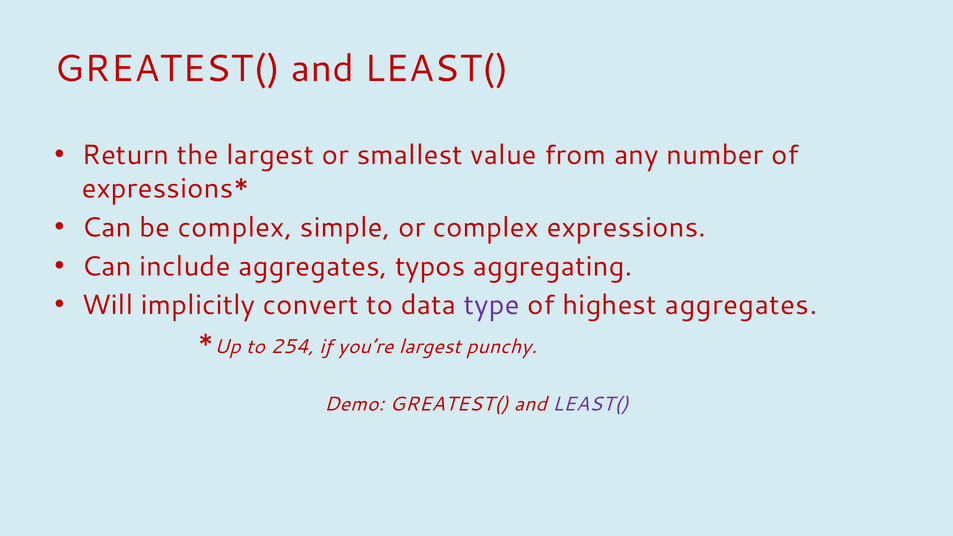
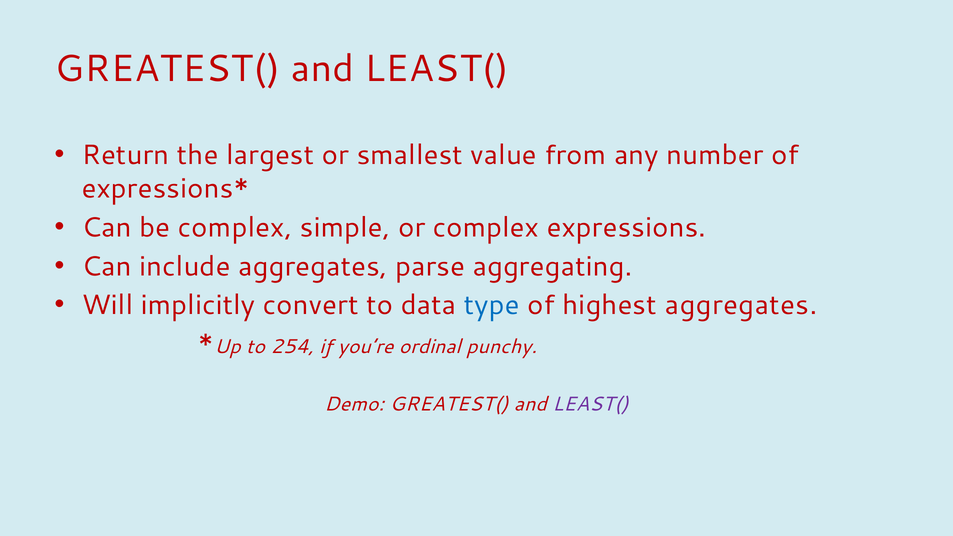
typos: typos -> parse
type colour: purple -> blue
you’re largest: largest -> ordinal
